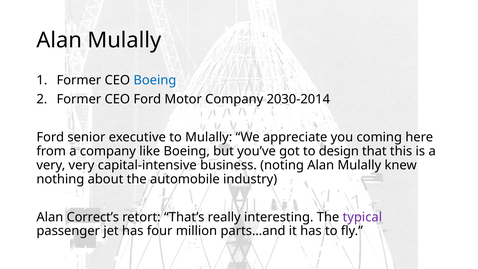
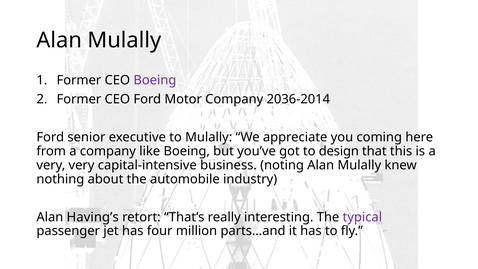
Boeing at (155, 80) colour: blue -> purple
2030-2014: 2030-2014 -> 2036-2014
Correct’s: Correct’s -> Having’s
